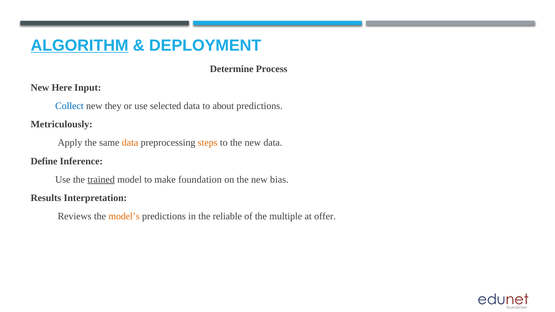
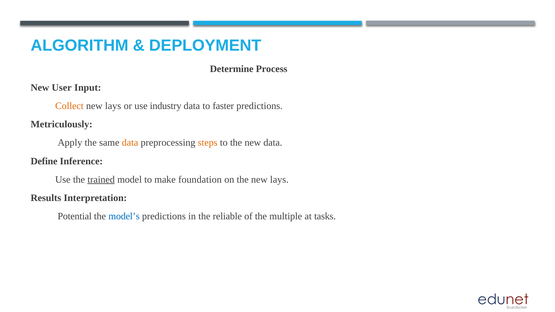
ALGORITHM underline: present -> none
Here: Here -> User
Collect colour: blue -> orange
they at (113, 106): they -> lays
selected: selected -> industry
about: about -> faster
the new bias: bias -> lays
Reviews: Reviews -> Potential
model’s colour: orange -> blue
offer: offer -> tasks
